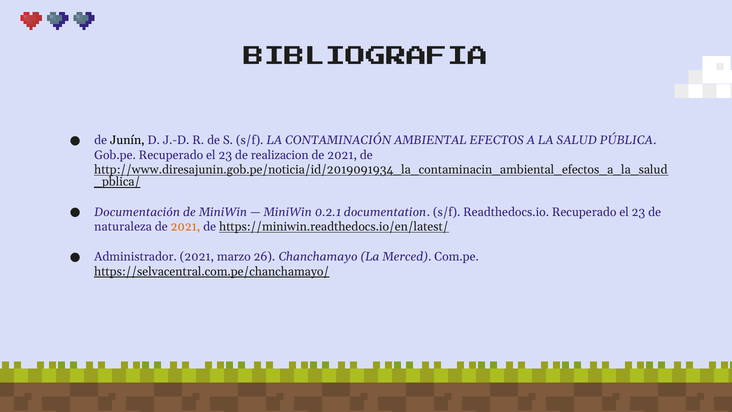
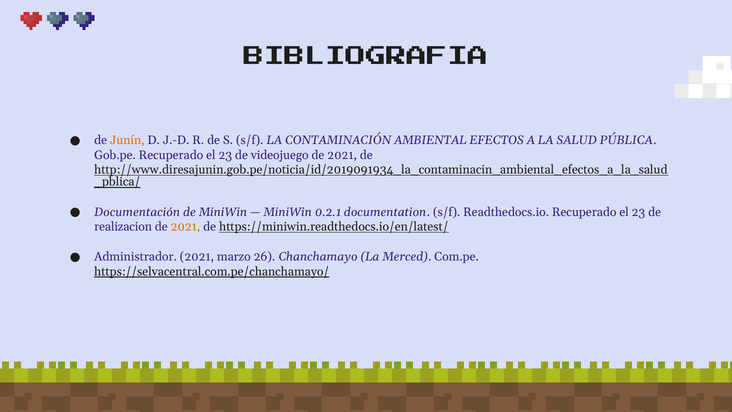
Junín colour: black -> orange
realizacion: realizacion -> videojuego
naturaleza: naturaleza -> realizacion
